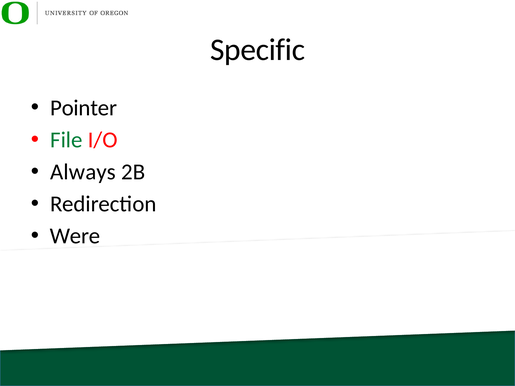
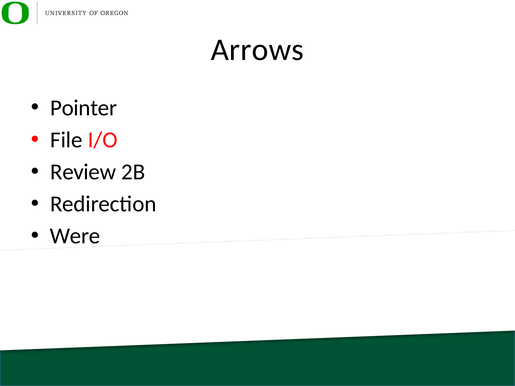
Specific: Specific -> Arrows
File colour: green -> black
Always: Always -> Review
